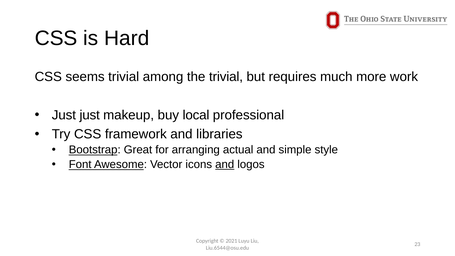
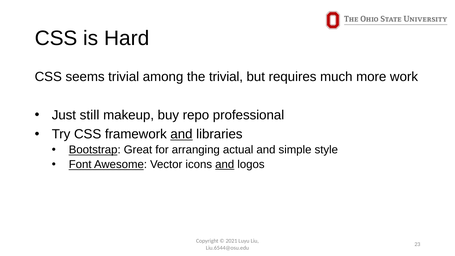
Just just: just -> still
local: local -> repo
and at (181, 134) underline: none -> present
